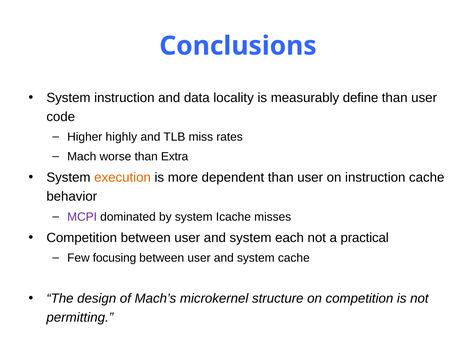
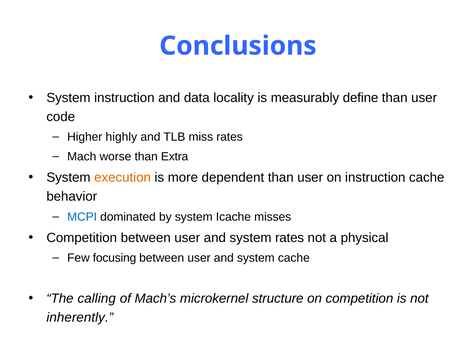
MCPI colour: purple -> blue
system each: each -> rates
practical: practical -> physical
design: design -> calling
permitting: permitting -> inherently
